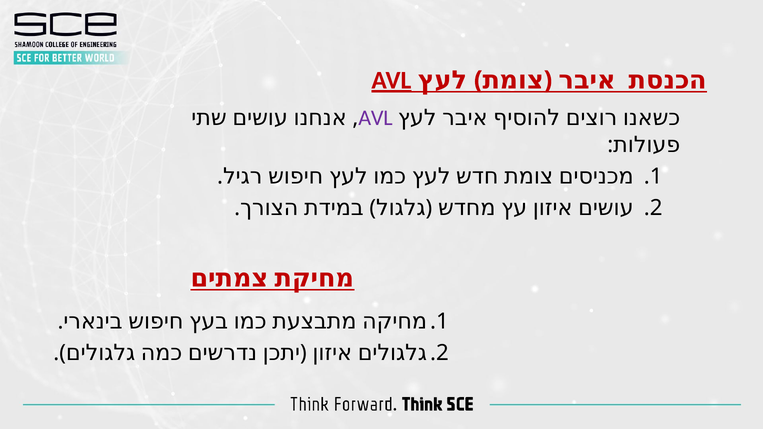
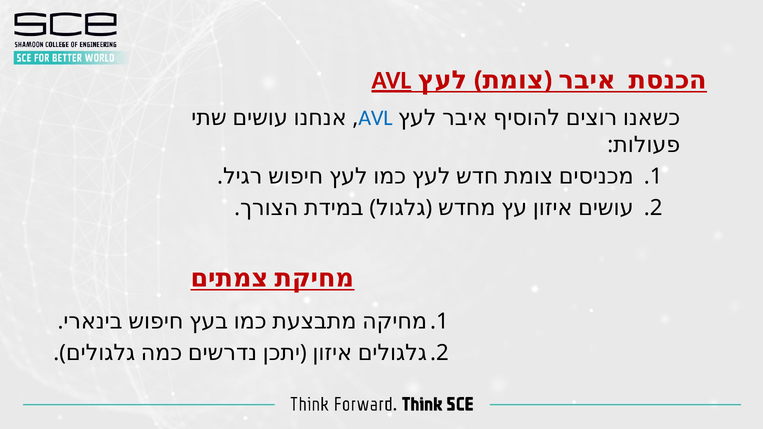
AVL at (375, 118) colour: purple -> blue
